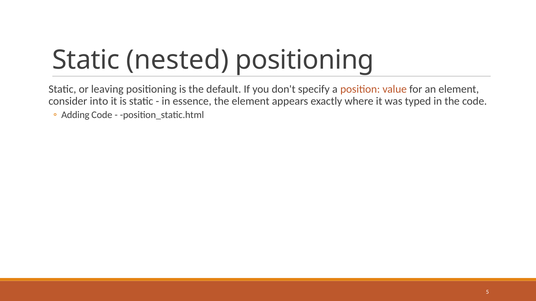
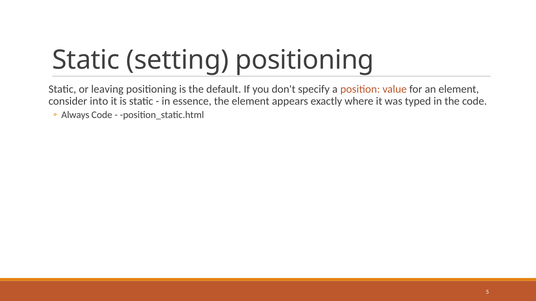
nested: nested -> setting
Adding: Adding -> Always
